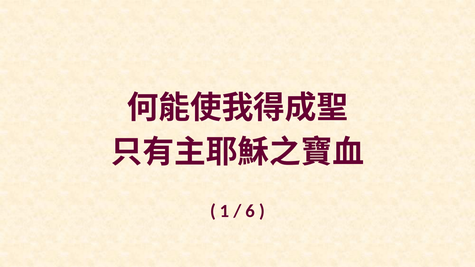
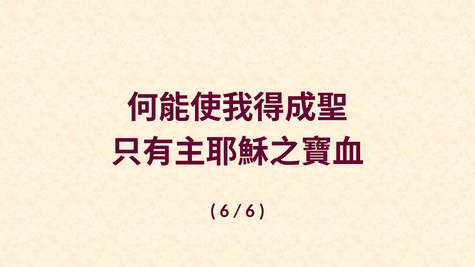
1 at (225, 211): 1 -> 6
